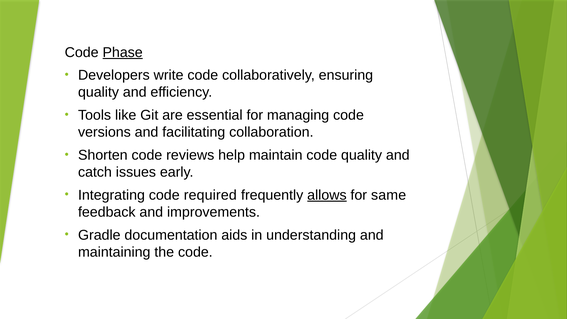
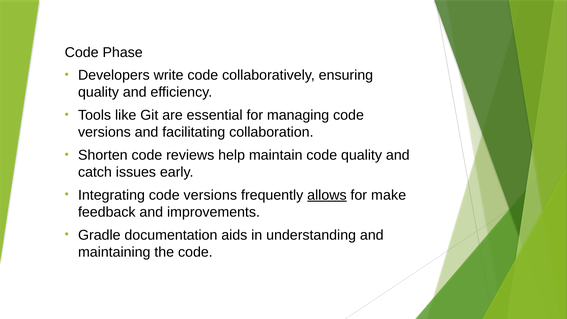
Phase underline: present -> none
Integrating code required: required -> versions
same: same -> make
